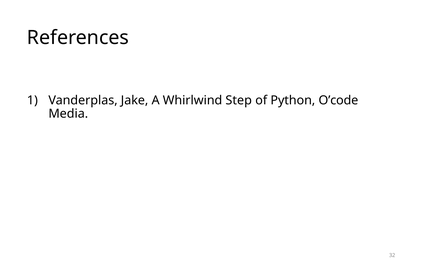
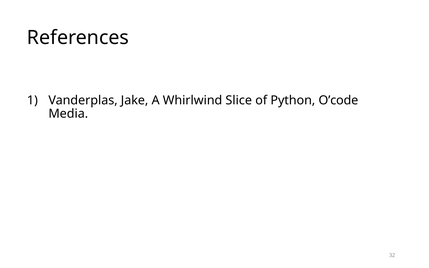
Step: Step -> Slice
